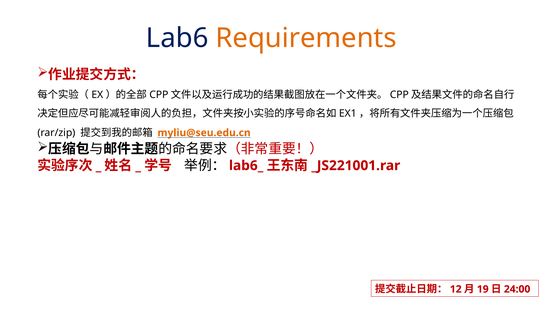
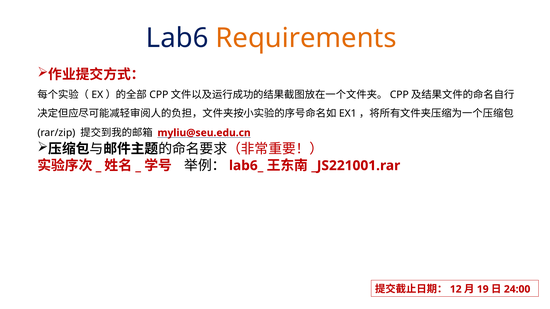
myliu@seu.edu.cn colour: orange -> red
